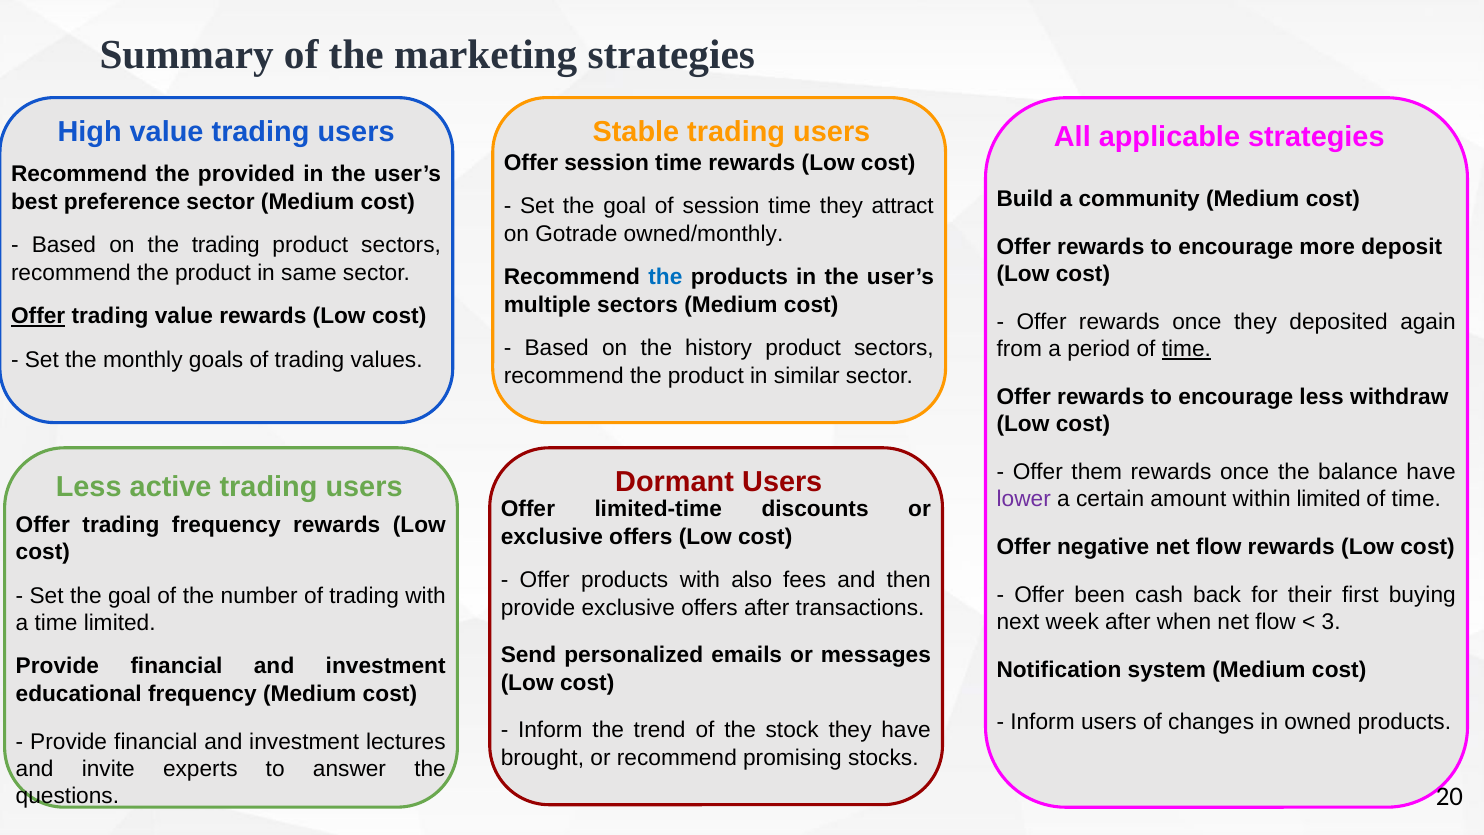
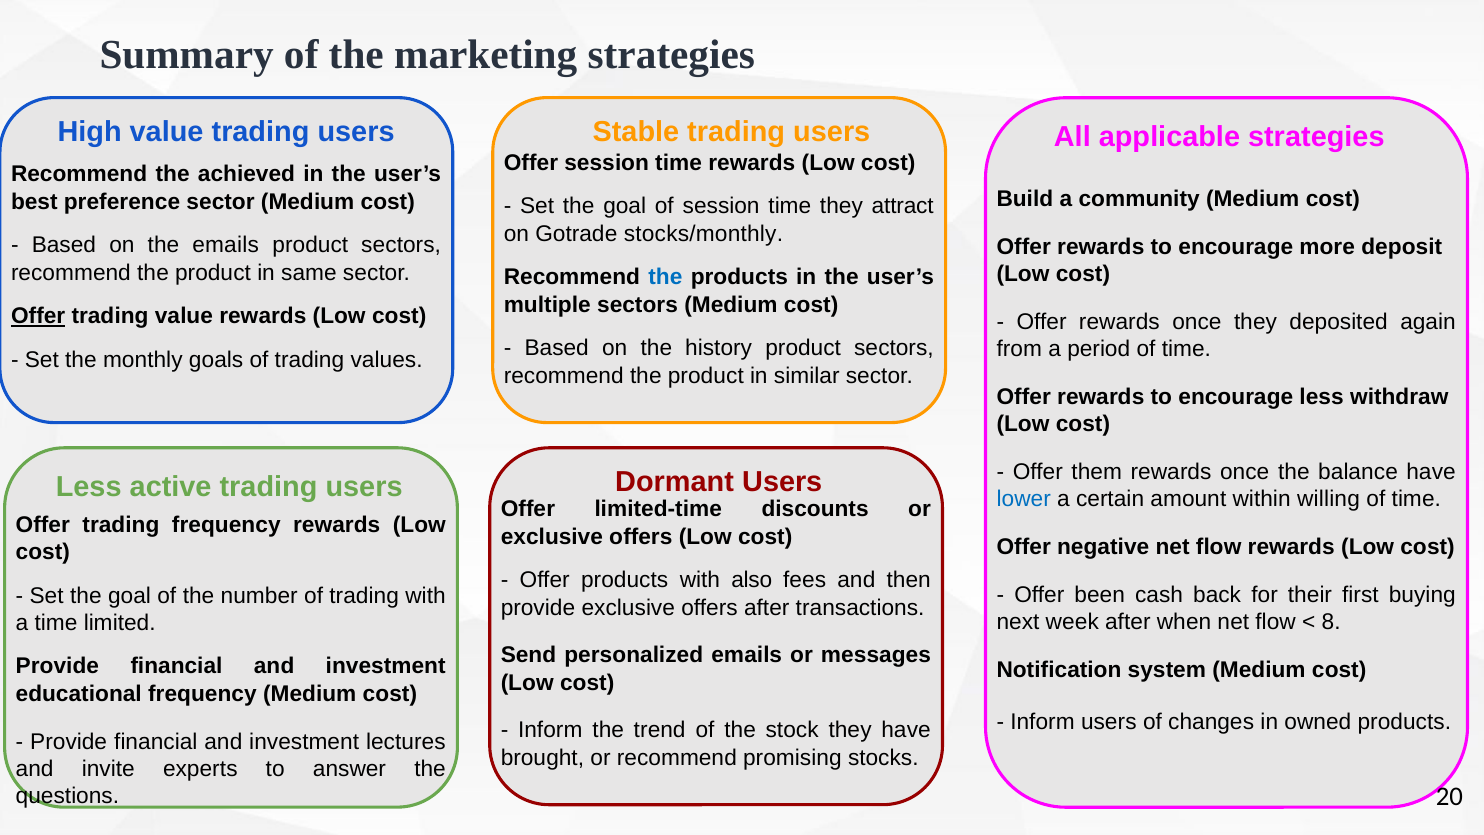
provided: provided -> achieved
owned/monthly: owned/monthly -> stocks/monthly
the trading: trading -> emails
time at (1186, 349) underline: present -> none
lower colour: purple -> blue
within limited: limited -> willing
3: 3 -> 8
